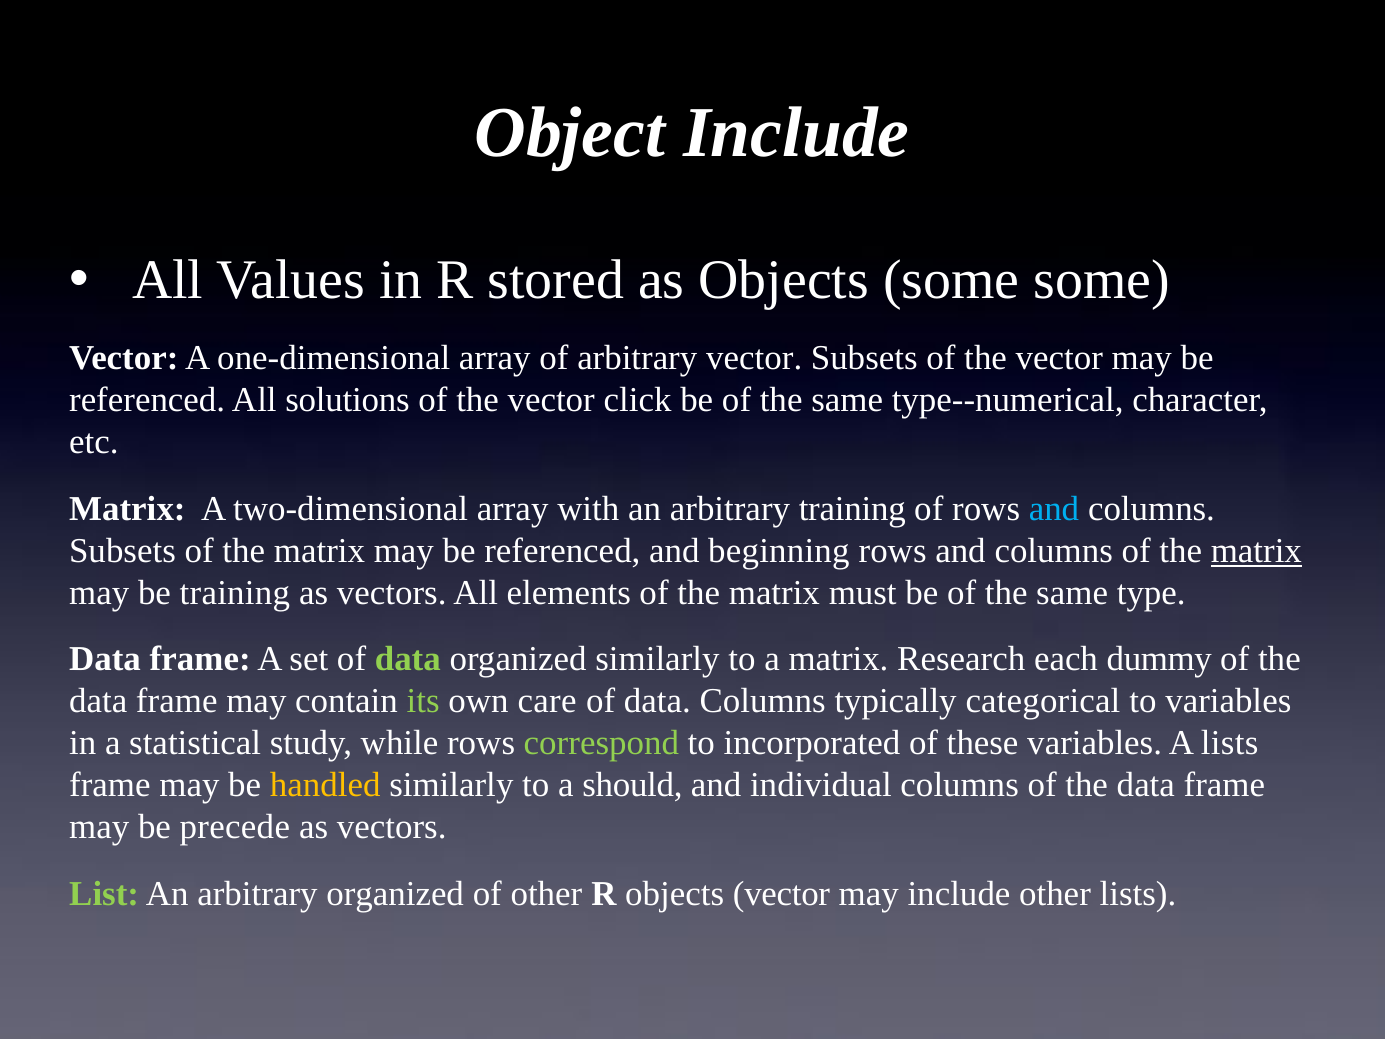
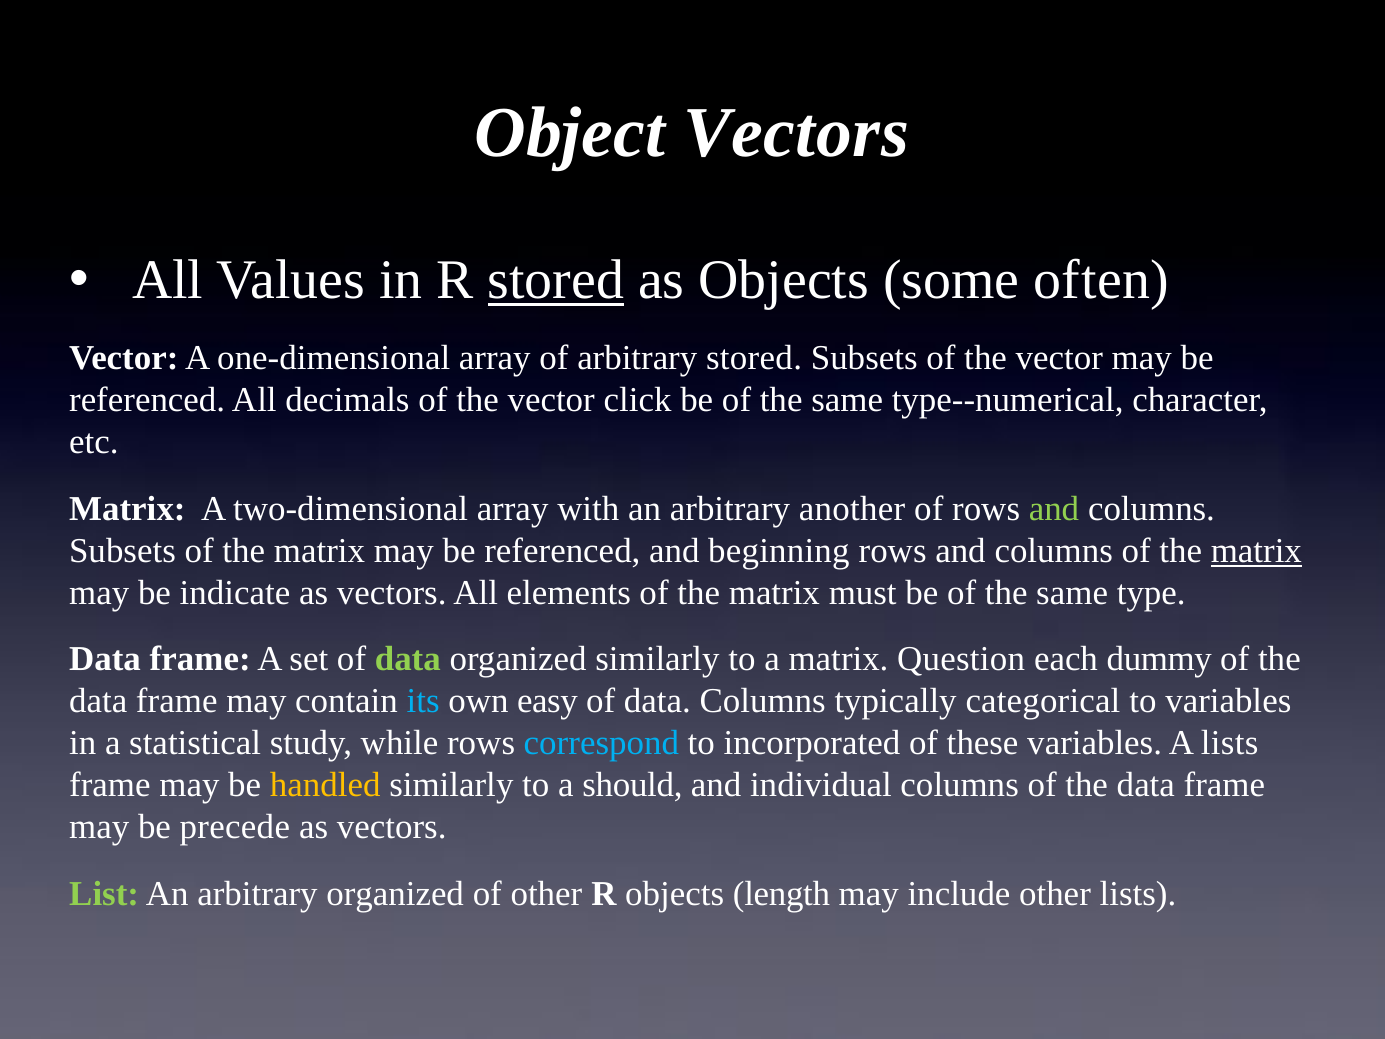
Object Include: Include -> Vectors
stored at (556, 280) underline: none -> present
some some: some -> often
arbitrary vector: vector -> stored
solutions: solutions -> decimals
arbitrary training: training -> another
and at (1054, 509) colour: light blue -> light green
be training: training -> indicate
Research: Research -> Question
its colour: light green -> light blue
care: care -> easy
correspond colour: light green -> light blue
objects vector: vector -> length
